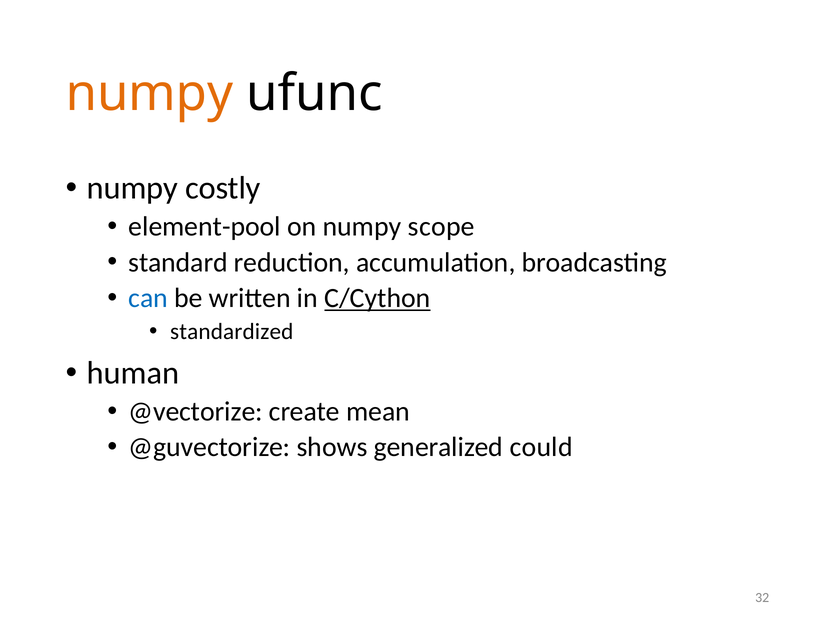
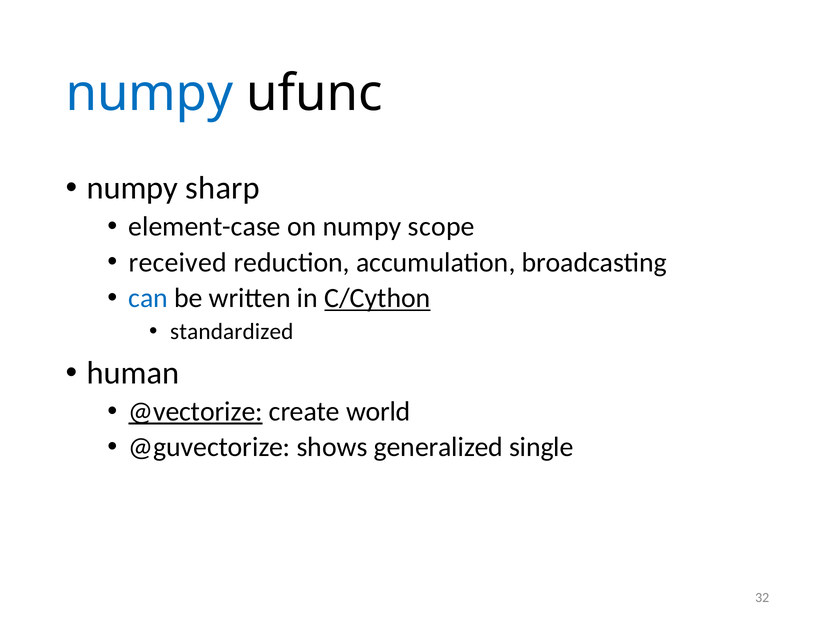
numpy at (149, 94) colour: orange -> blue
costly: costly -> sharp
element-pool: element-pool -> element-case
standard: standard -> received
@vectorize underline: none -> present
mean: mean -> world
could: could -> single
